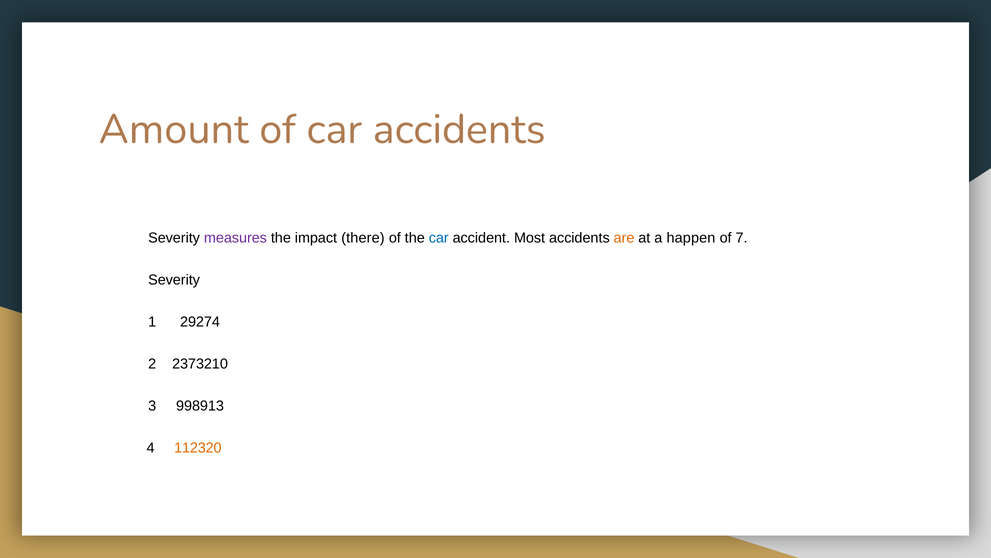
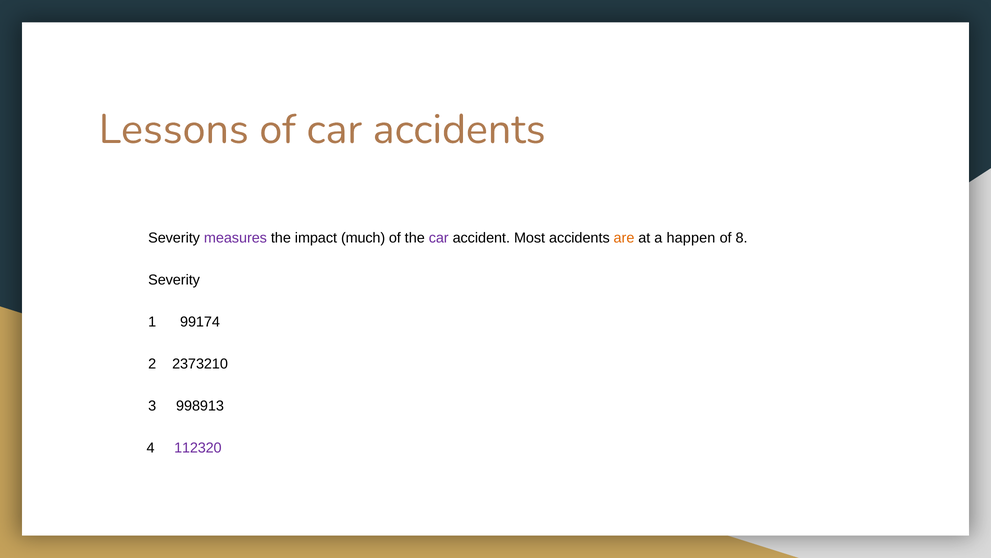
Amount: Amount -> Lessons
there: there -> much
car at (439, 238) colour: blue -> purple
7: 7 -> 8
29274: 29274 -> 99174
112320 colour: orange -> purple
